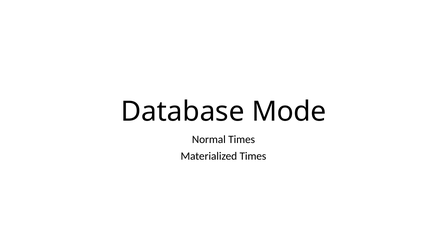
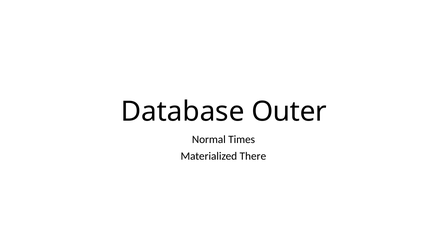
Mode: Mode -> Outer
Materialized Times: Times -> There
